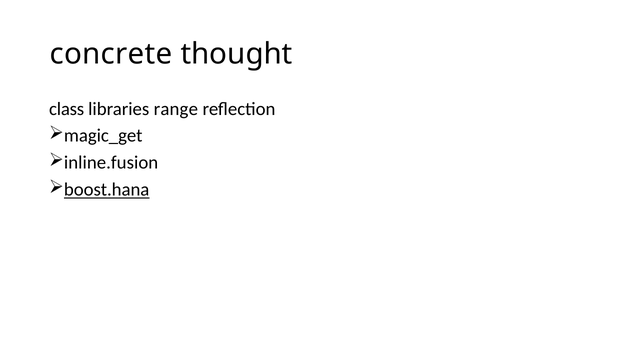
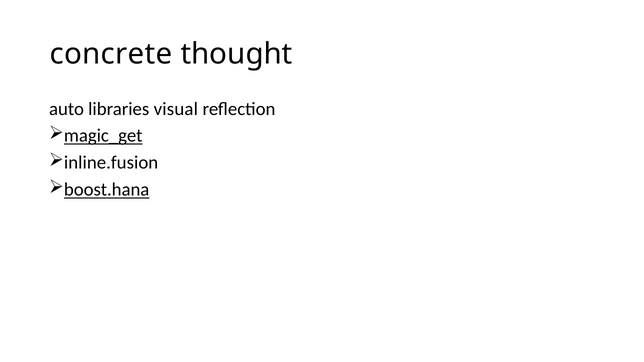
class: class -> auto
range: range -> visual
magic_get underline: none -> present
